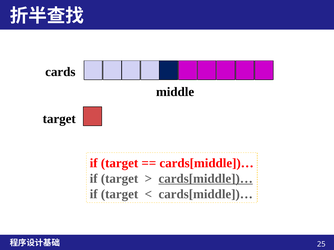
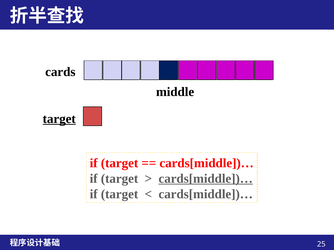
target at (59, 119) underline: none -> present
